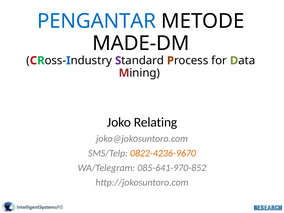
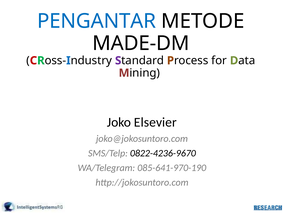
Relating: Relating -> Elsevier
0822-4236-9670 colour: orange -> black
085-641-970-852: 085-641-970-852 -> 085-641-970-190
